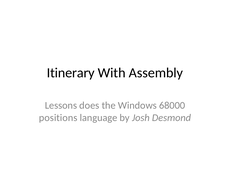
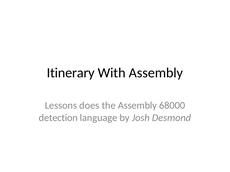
the Windows: Windows -> Assembly
positions: positions -> detection
